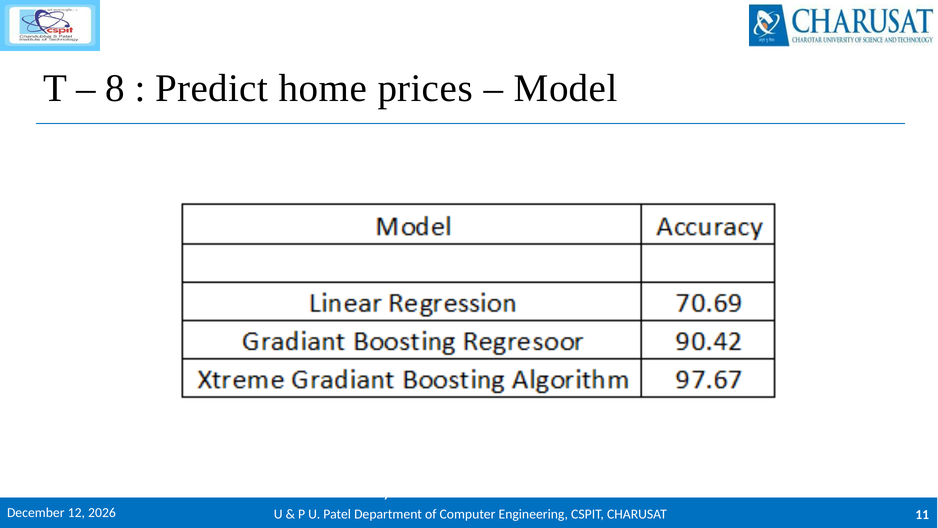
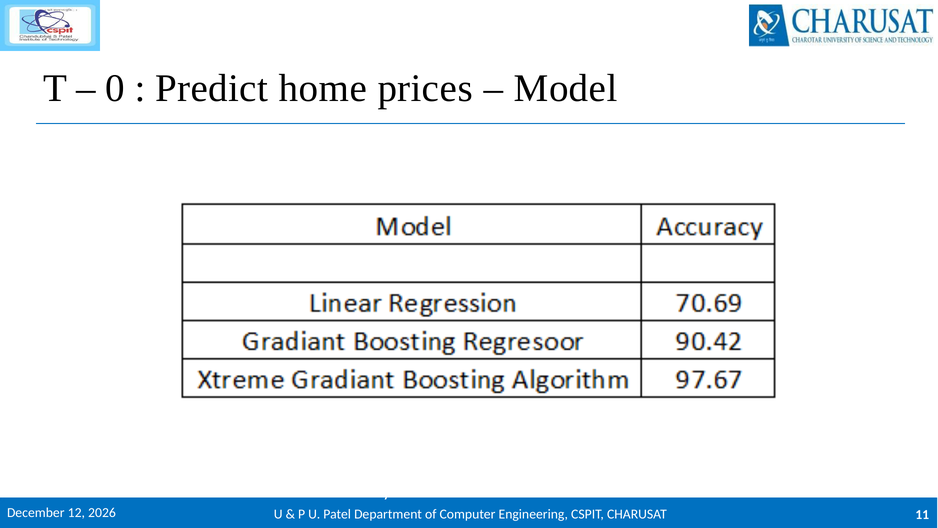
8: 8 -> 0
